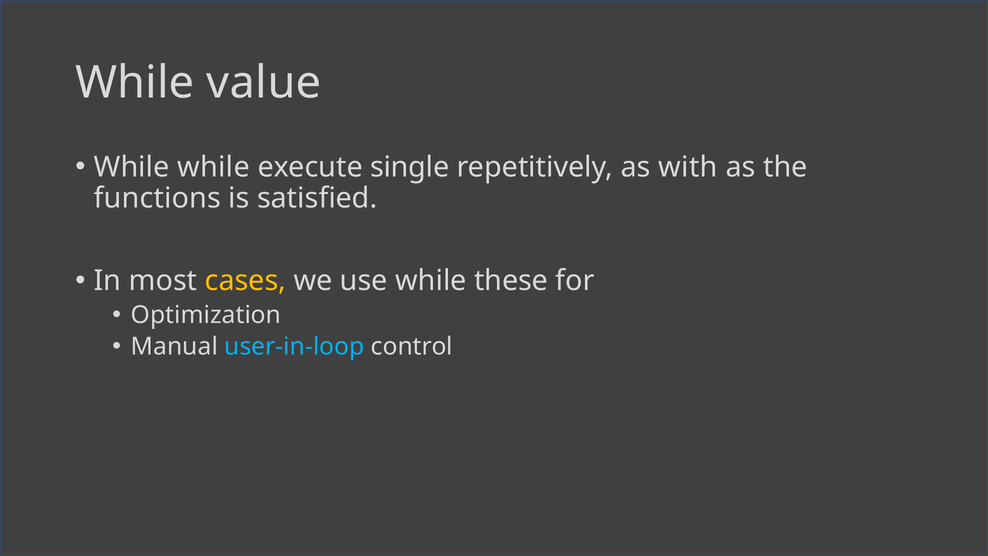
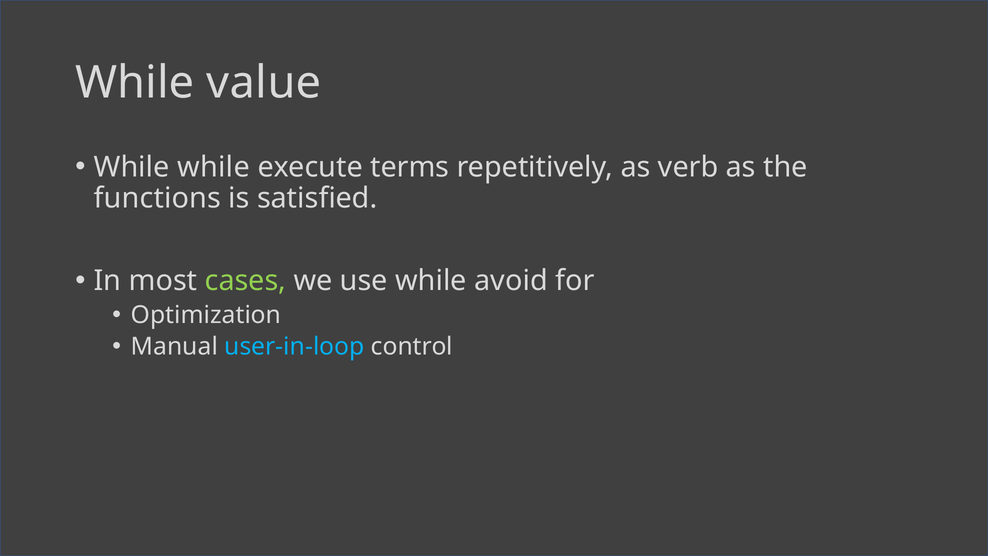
single: single -> terms
with: with -> verb
cases colour: yellow -> light green
these: these -> avoid
